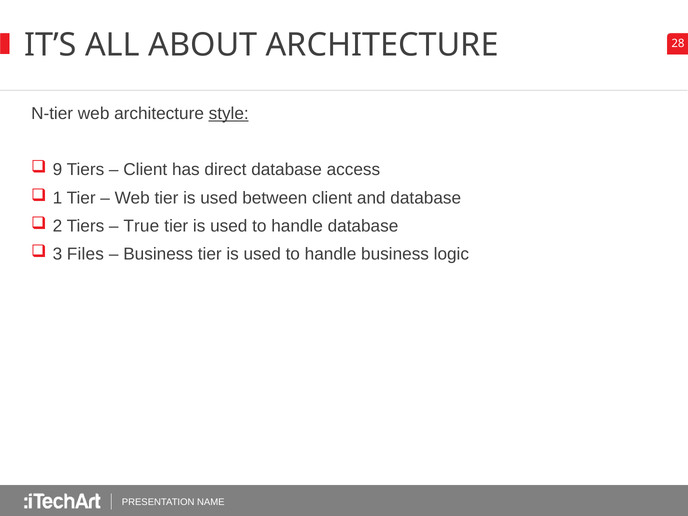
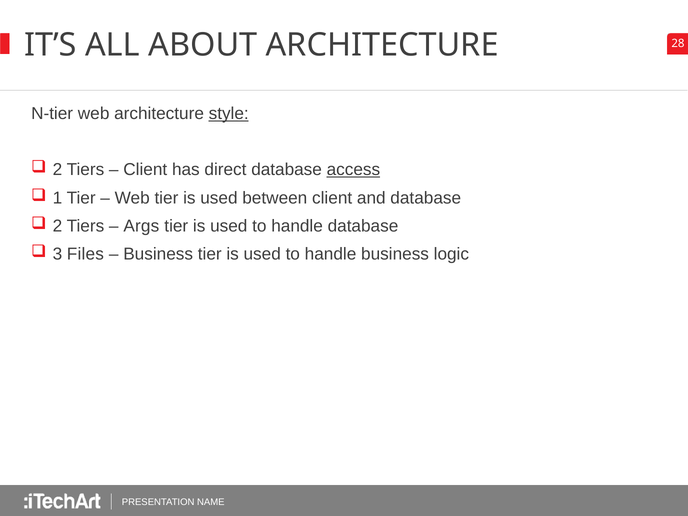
9 at (57, 170): 9 -> 2
access underline: none -> present
True: True -> Args
